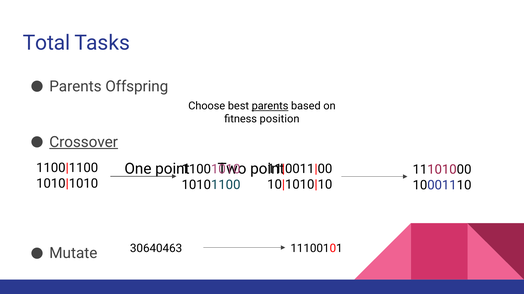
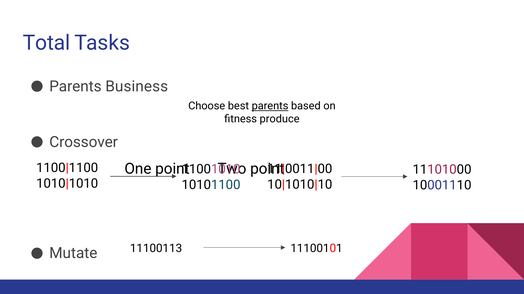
Offspring: Offspring -> Business
position: position -> produce
Crossover underline: present -> none
30640463: 30640463 -> 11100113
